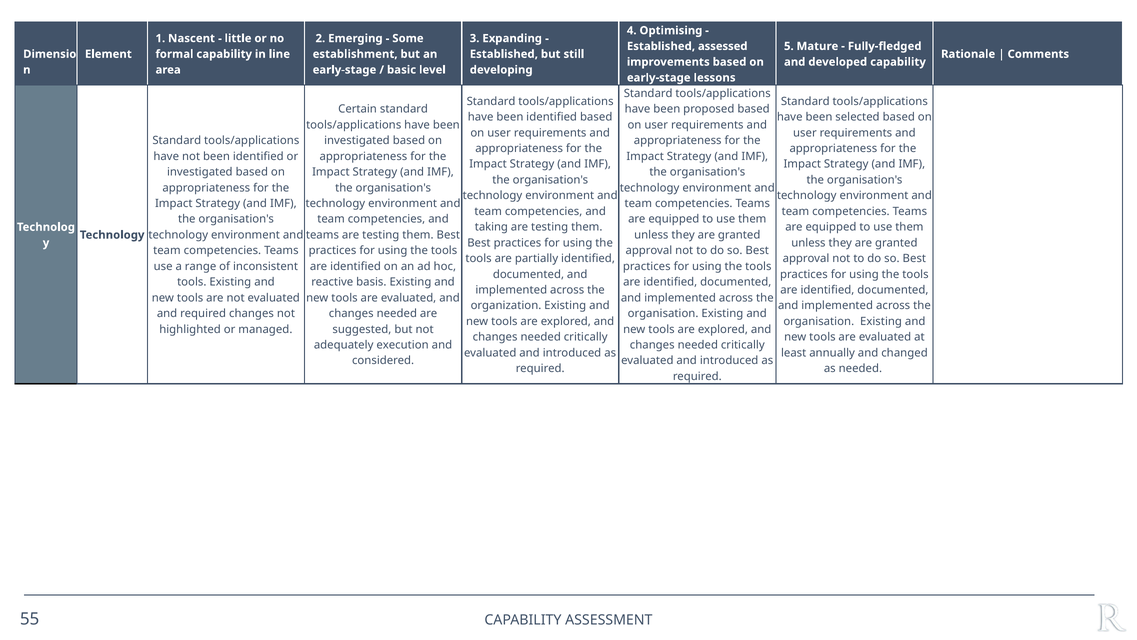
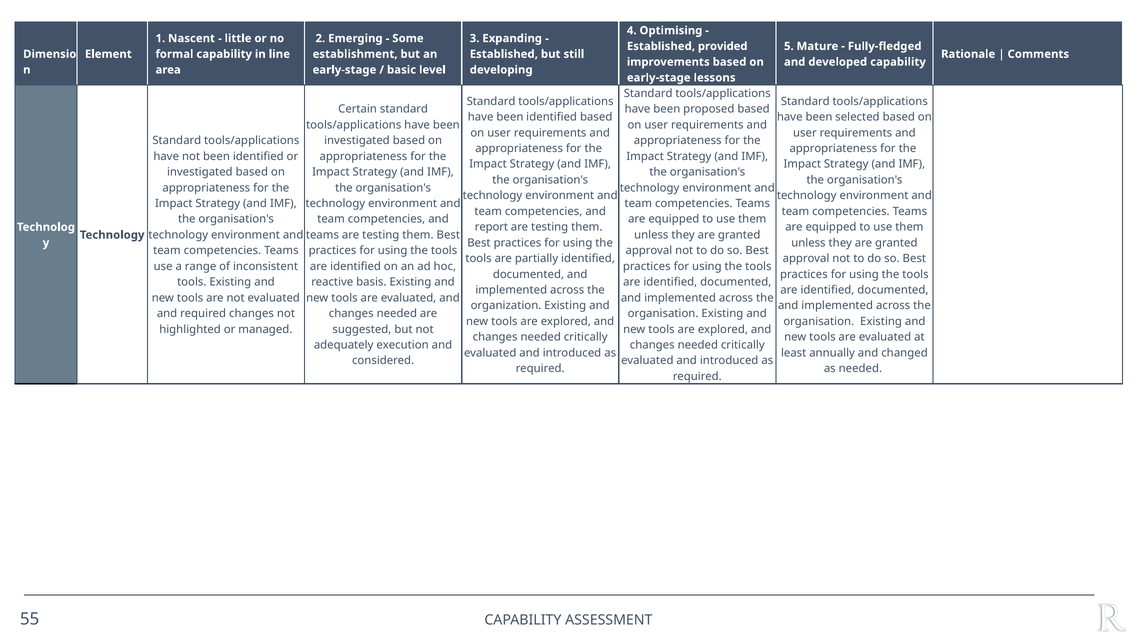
assessed: assessed -> provided
taking: taking -> report
